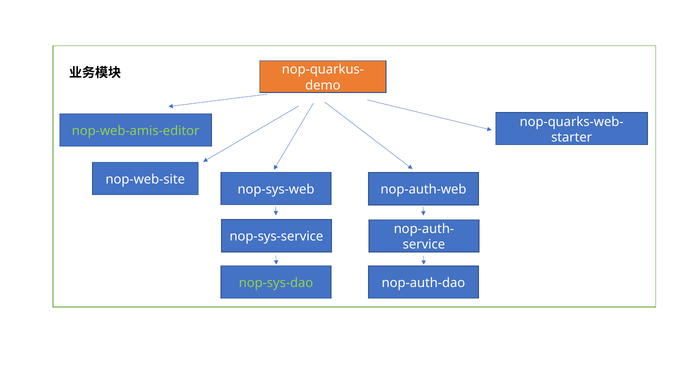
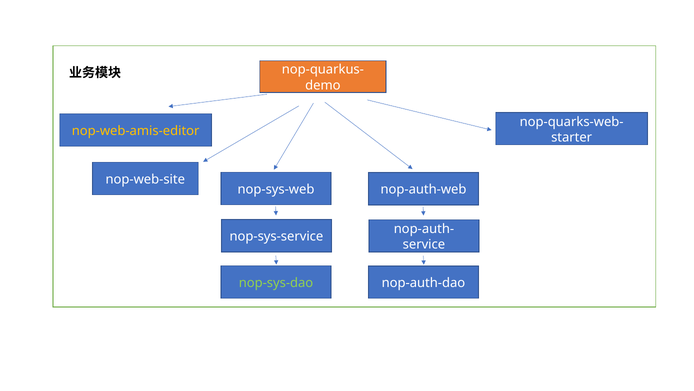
nop-web-amis-editor colour: light green -> yellow
